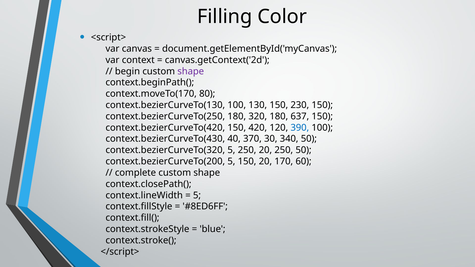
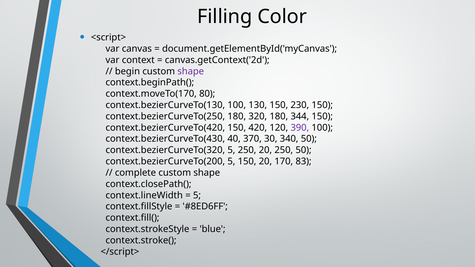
637: 637 -> 344
390 colour: blue -> purple
60: 60 -> 83
